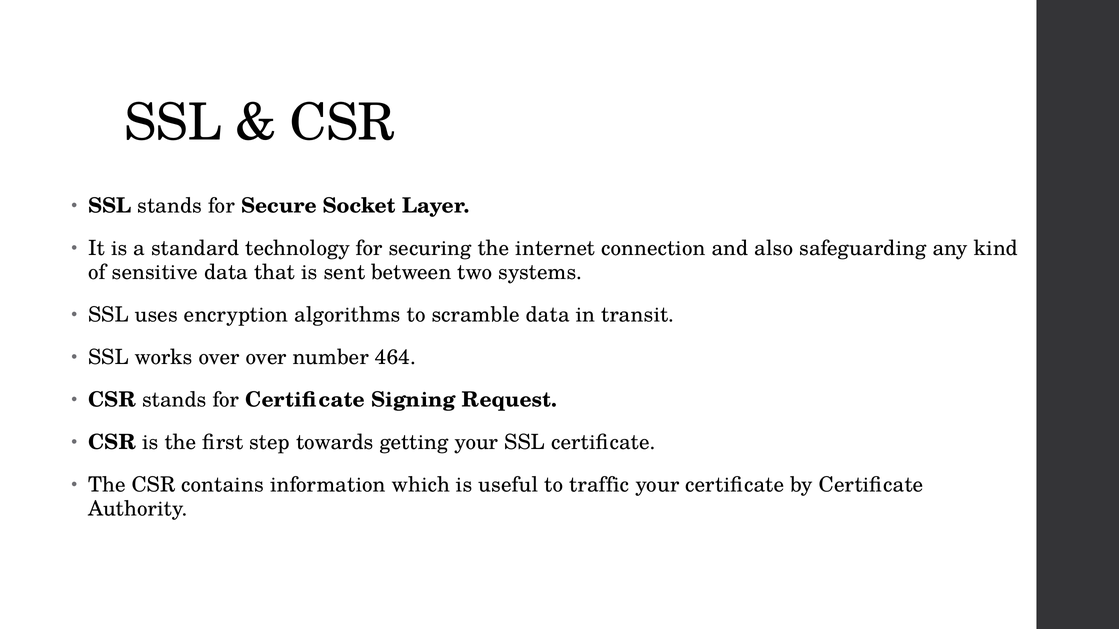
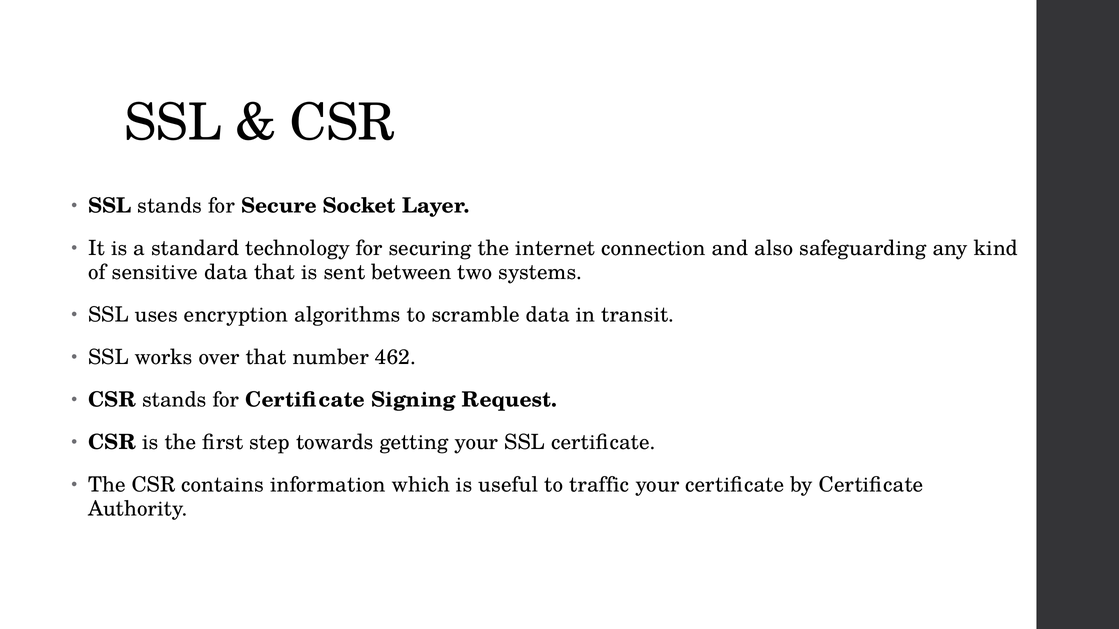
over over: over -> that
464: 464 -> 462
